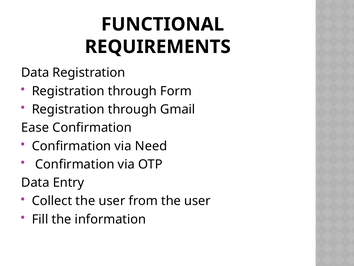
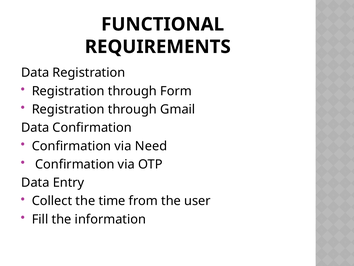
Ease at (35, 127): Ease -> Data
Collect the user: user -> time
